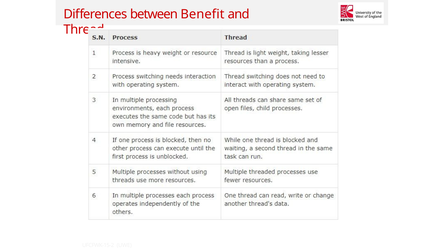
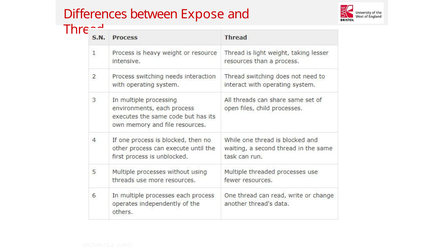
Benefit: Benefit -> Expose
